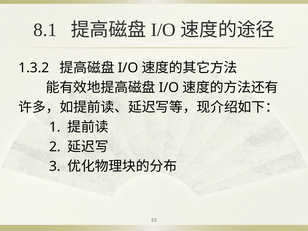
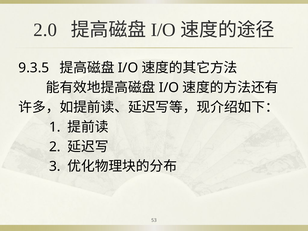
8.1: 8.1 -> 2.0
1.3.2: 1.3.2 -> 9.3.5
